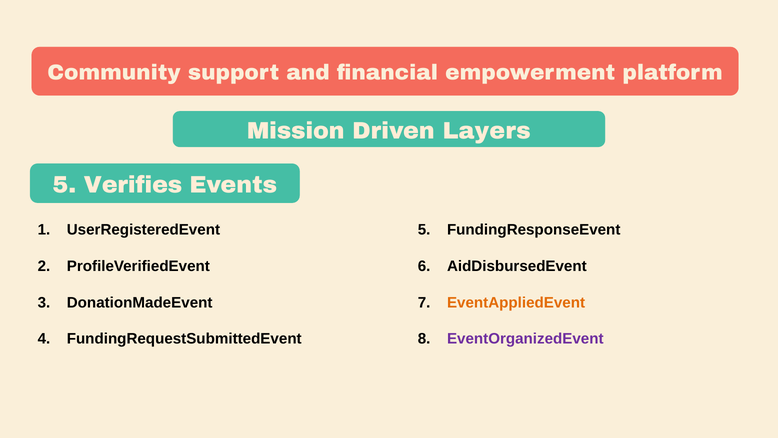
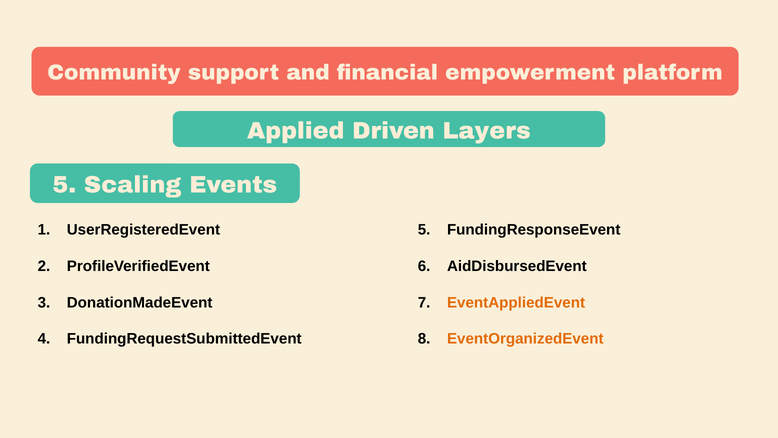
Mission: Mission -> Applied
Verifies: Verifies -> Scaling
EventOrganizedEvent colour: purple -> orange
